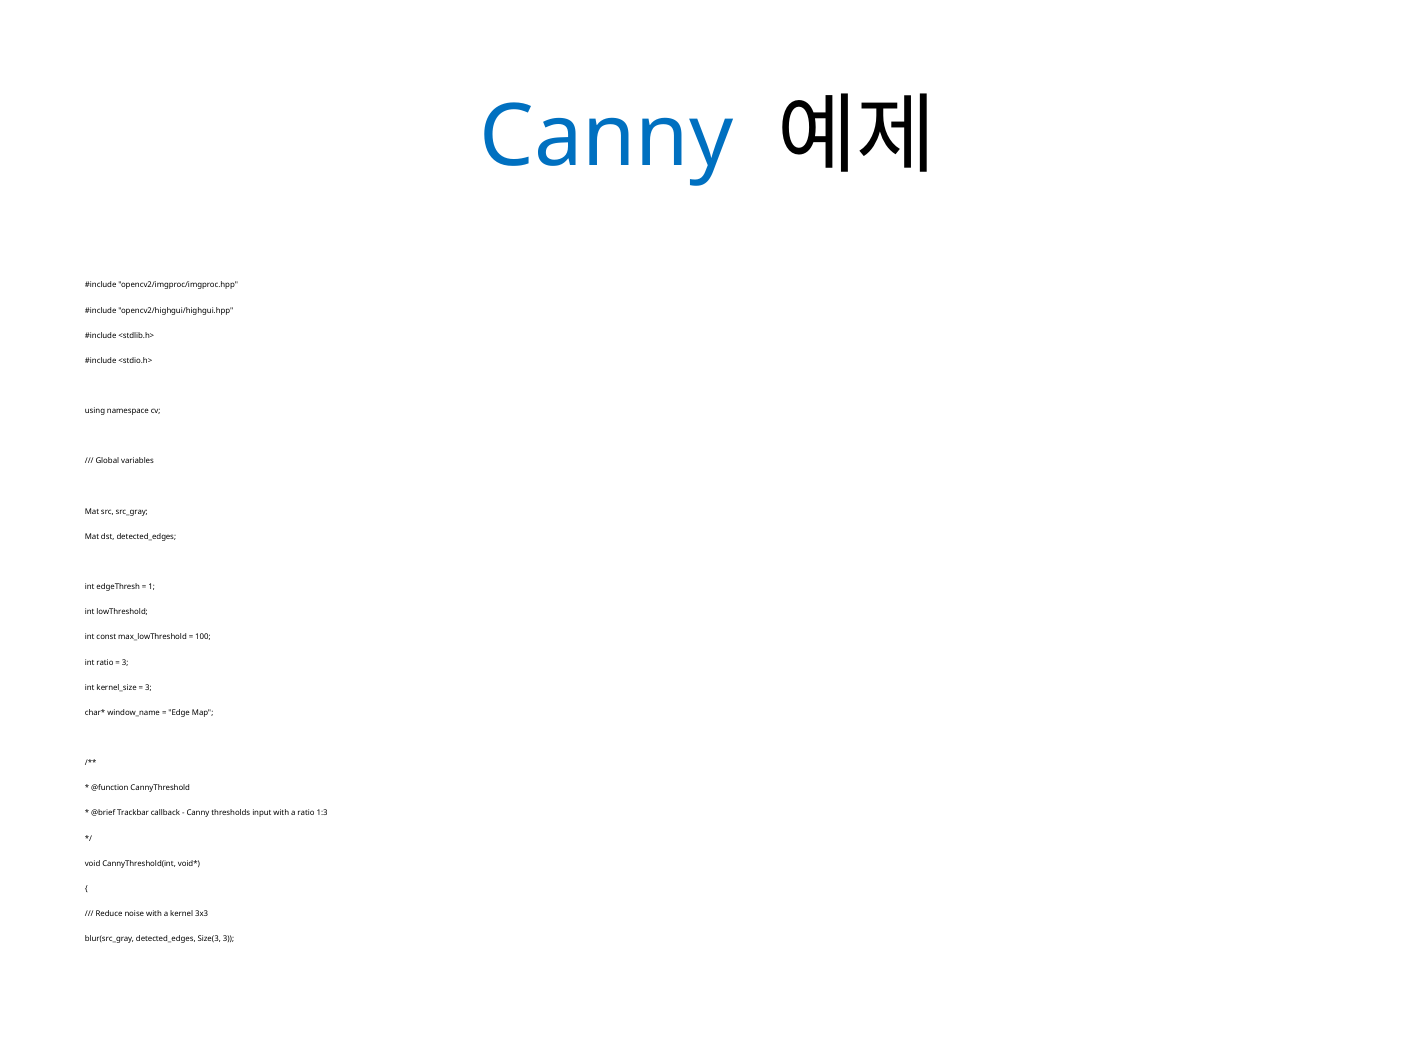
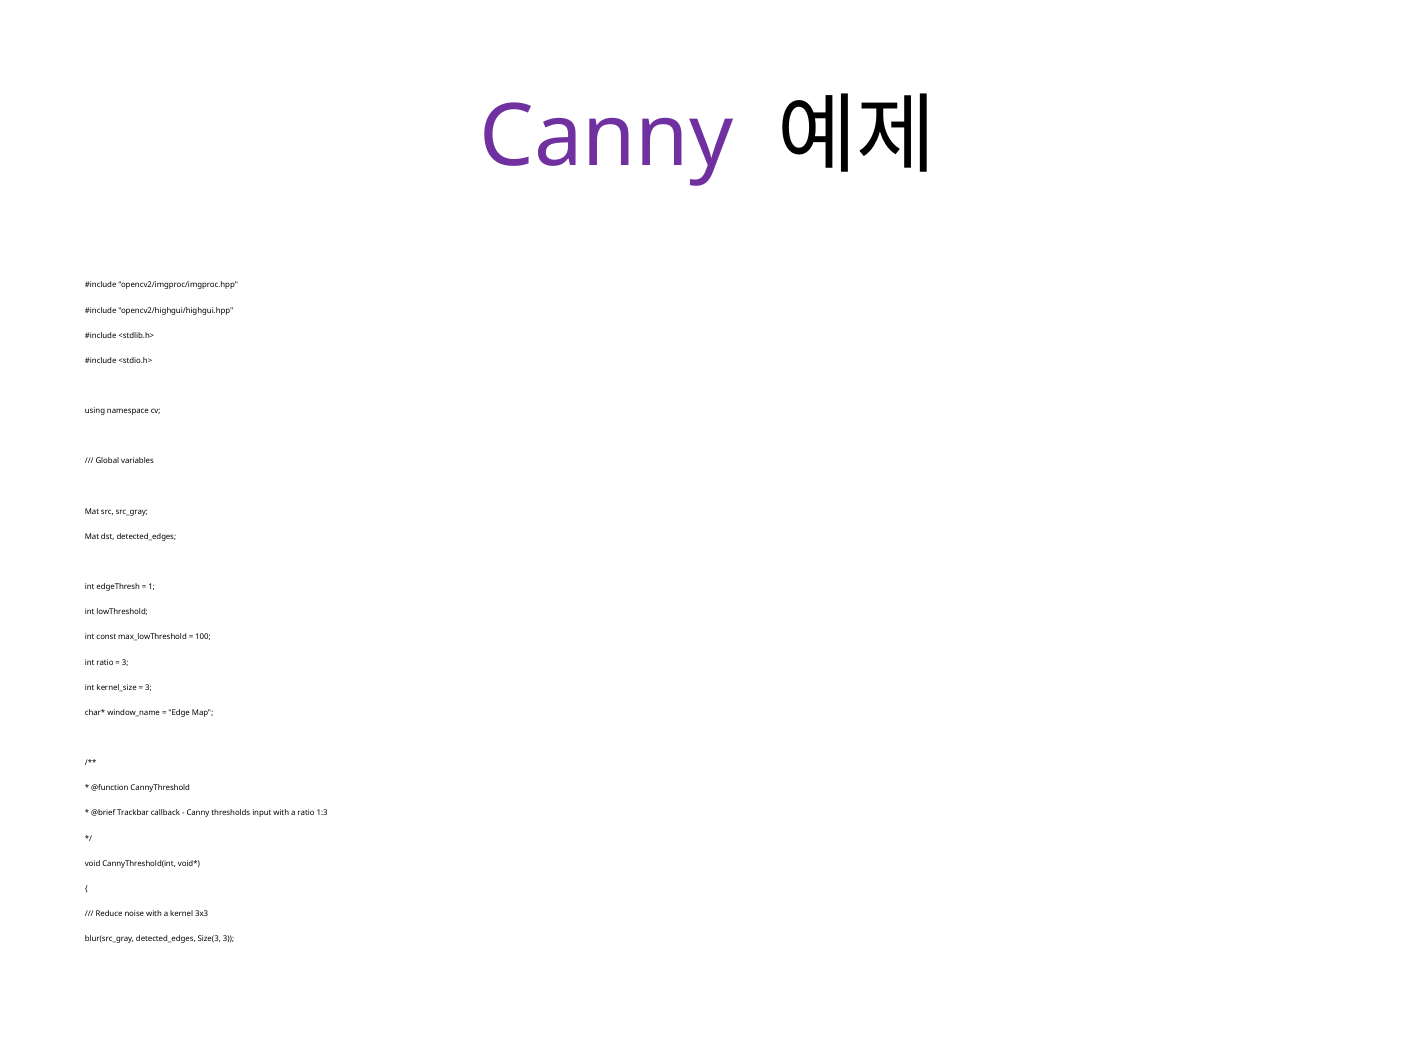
Canny at (606, 137) colour: blue -> purple
